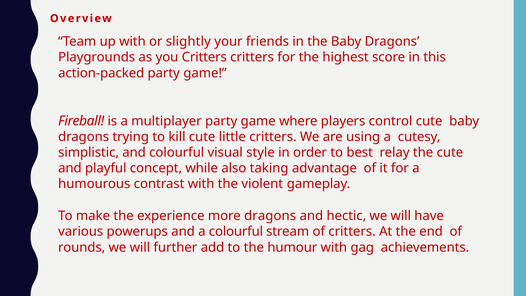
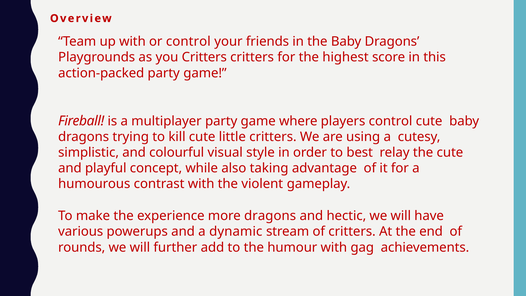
or slightly: slightly -> control
a colourful: colourful -> dynamic
